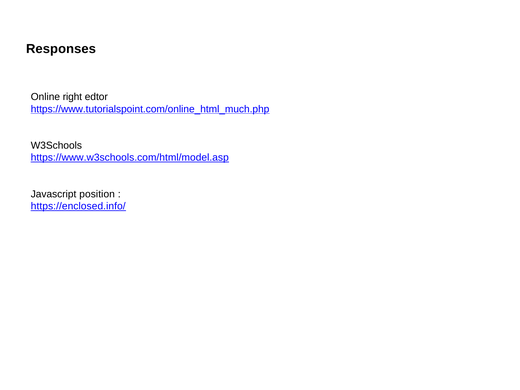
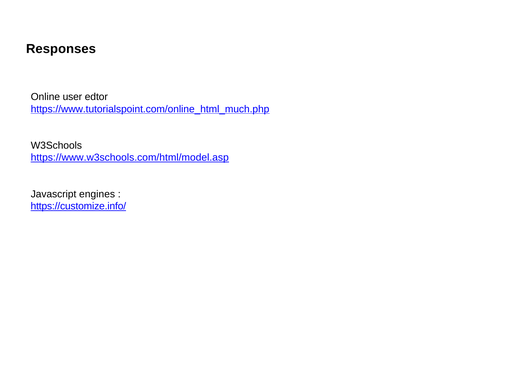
right: right -> user
position: position -> engines
https://enclosed.info/: https://enclosed.info/ -> https://customize.info/
